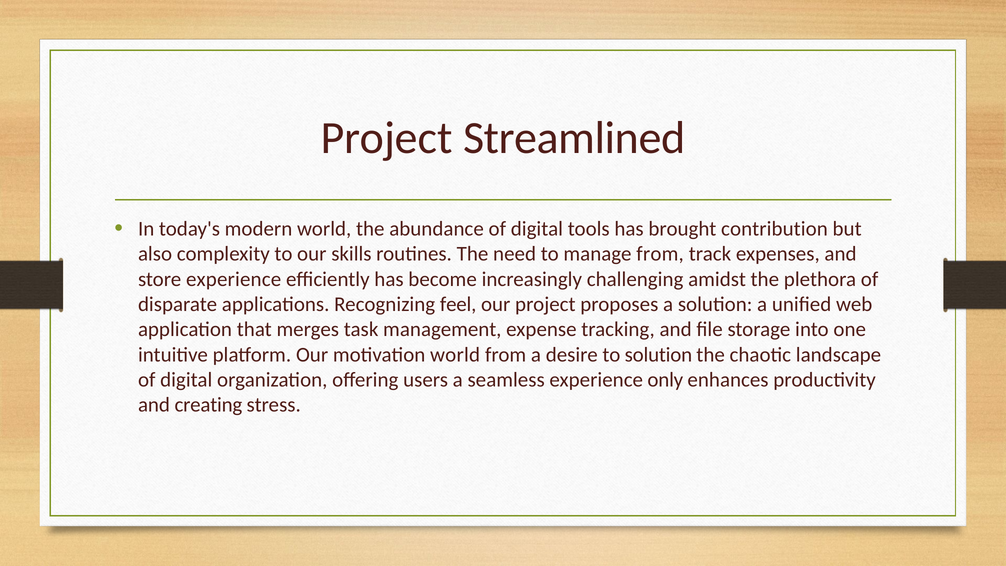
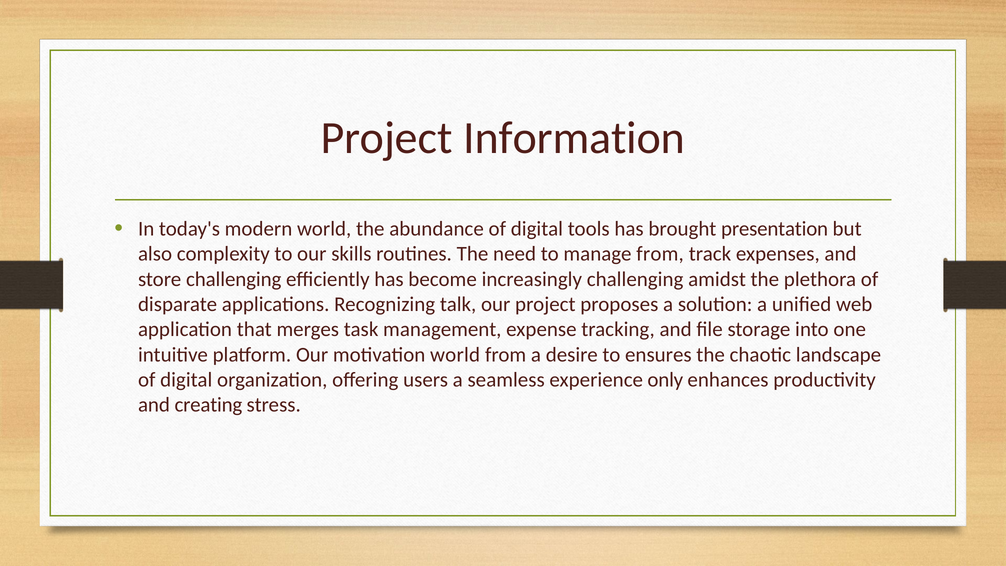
Streamlined: Streamlined -> Information
contribution: contribution -> presentation
store experience: experience -> challenging
feel: feel -> talk
to solution: solution -> ensures
